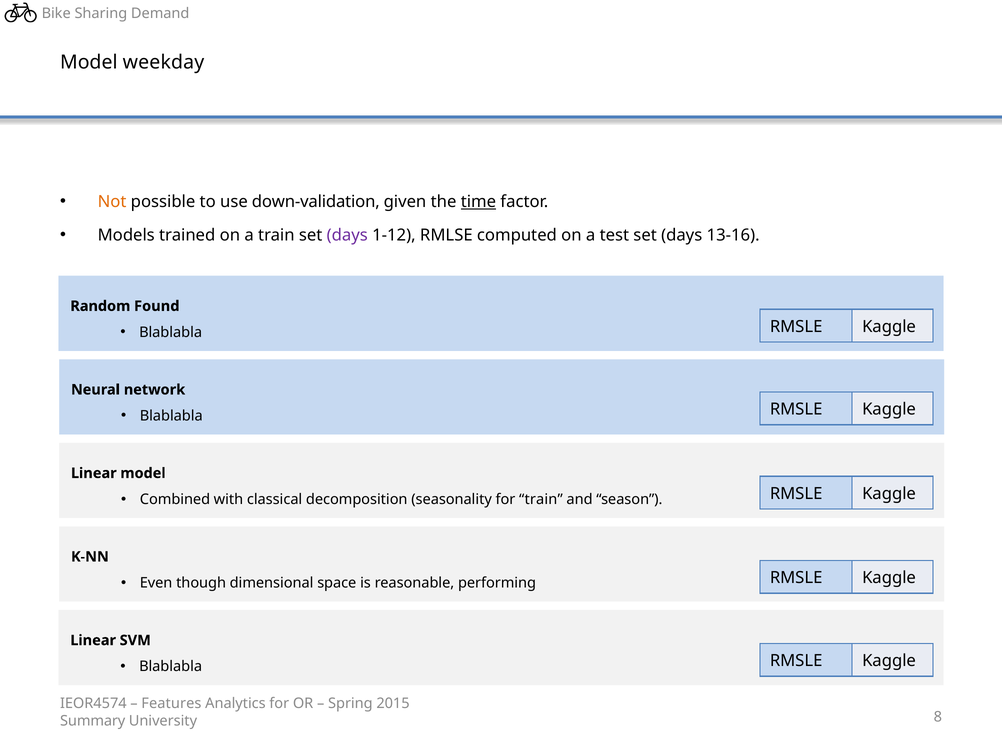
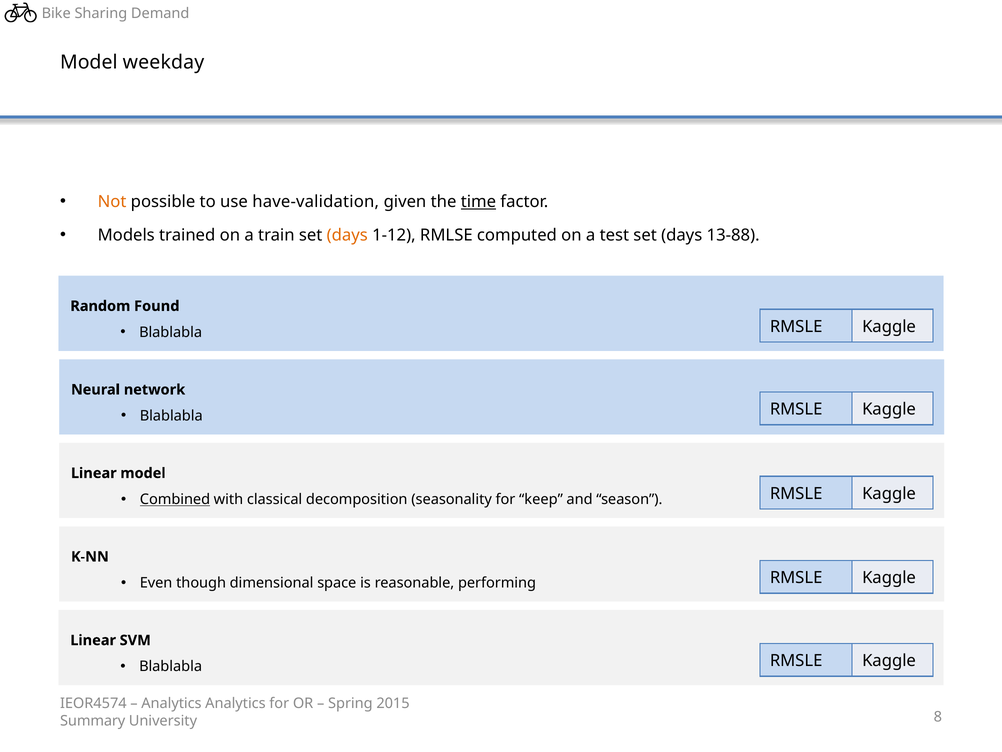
down-validation: down-validation -> have-validation
days at (347, 235) colour: purple -> orange
13-16: 13-16 -> 13-88
Combined underline: none -> present
for train: train -> keep
Features at (171, 703): Features -> Analytics
